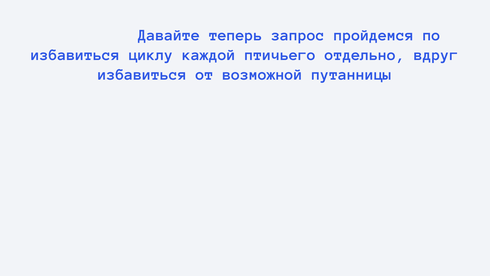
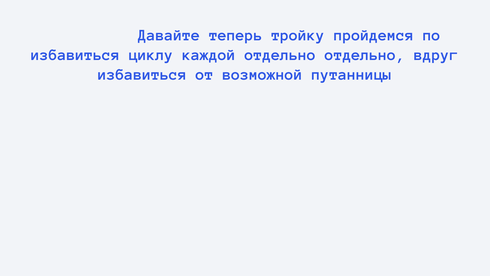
запрос: запрос -> тройку
каждой птичьего: птичьего -> отдельно
